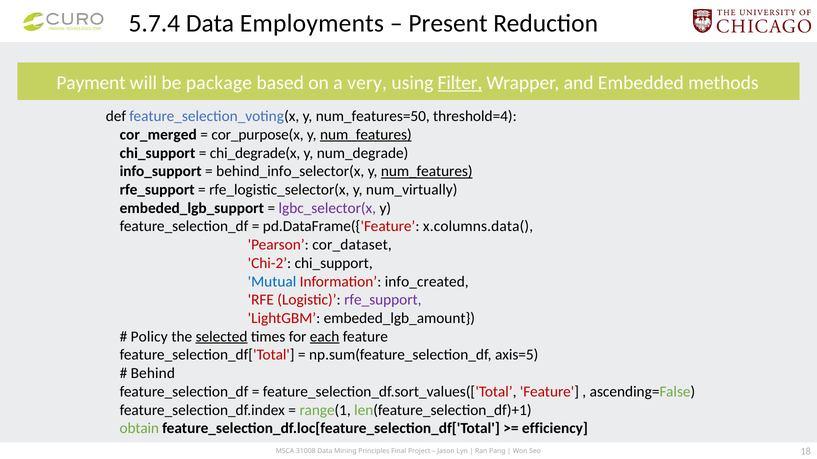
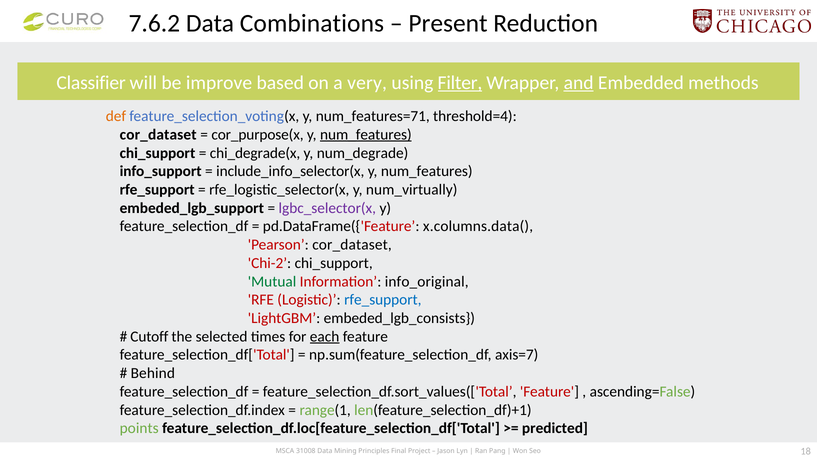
5.7.4: 5.7.4 -> 7.6.2
Employments: Employments -> Combinations
Payment: Payment -> Classifier
package: package -> improve
and underline: none -> present
def colour: black -> orange
num_features=50: num_features=50 -> num_features=71
cor_merged at (158, 135): cor_merged -> cor_dataset
behind_info_selector(x: behind_info_selector(x -> include_info_selector(x
num_features at (427, 172) underline: present -> none
Mutual colour: blue -> green
info_created: info_created -> info_original
rfe_support at (383, 300) colour: purple -> blue
embeded_lgb_amount: embeded_lgb_amount -> embeded_lgb_consists
Policy: Policy -> Cutoff
selected underline: present -> none
axis=5: axis=5 -> axis=7
obtain: obtain -> points
efficiency: efficiency -> predicted
